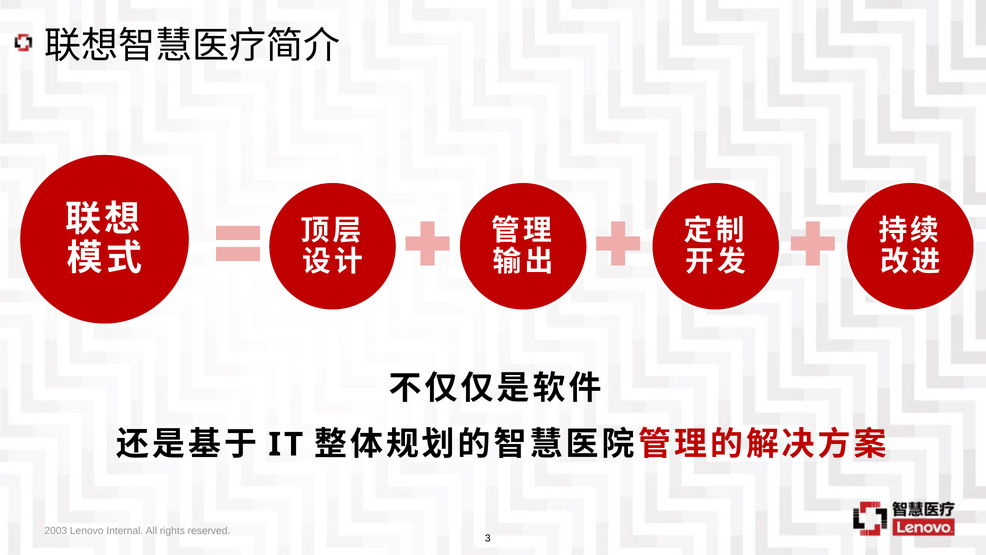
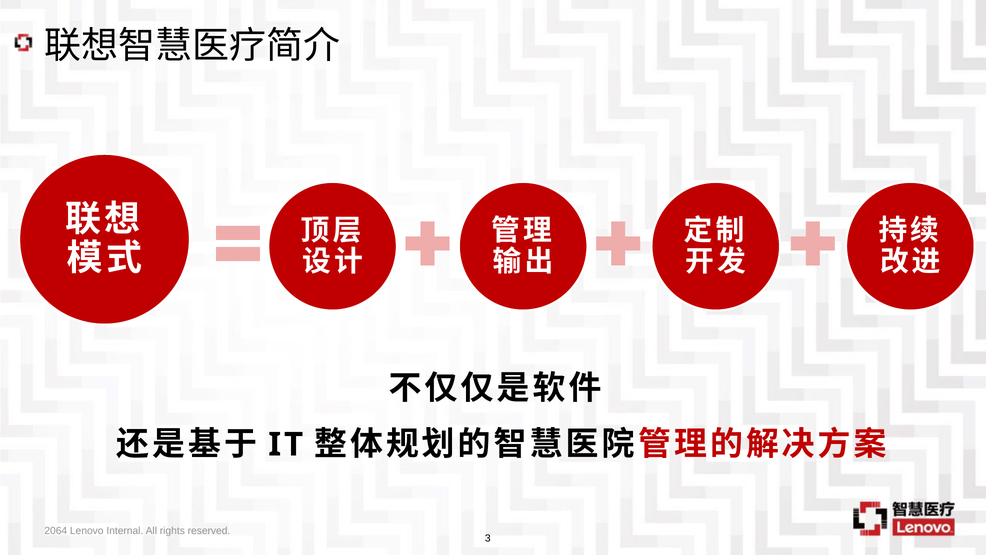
2003: 2003 -> 2064
